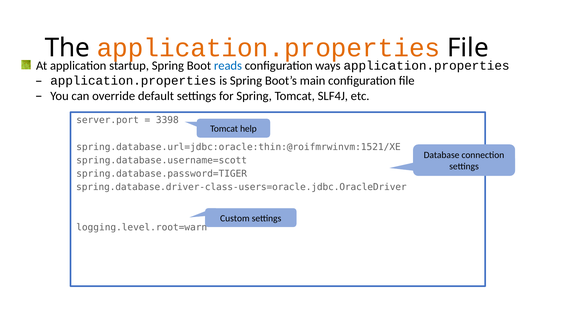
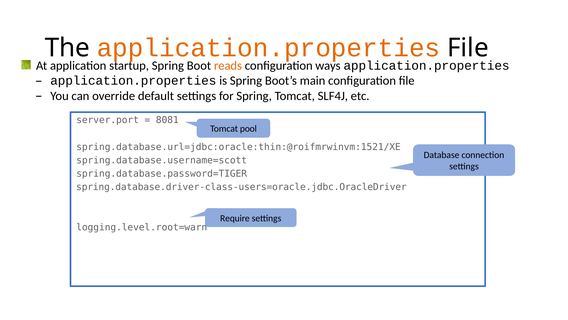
reads colour: blue -> orange
3398: 3398 -> 8081
help: help -> pool
Custom: Custom -> Require
